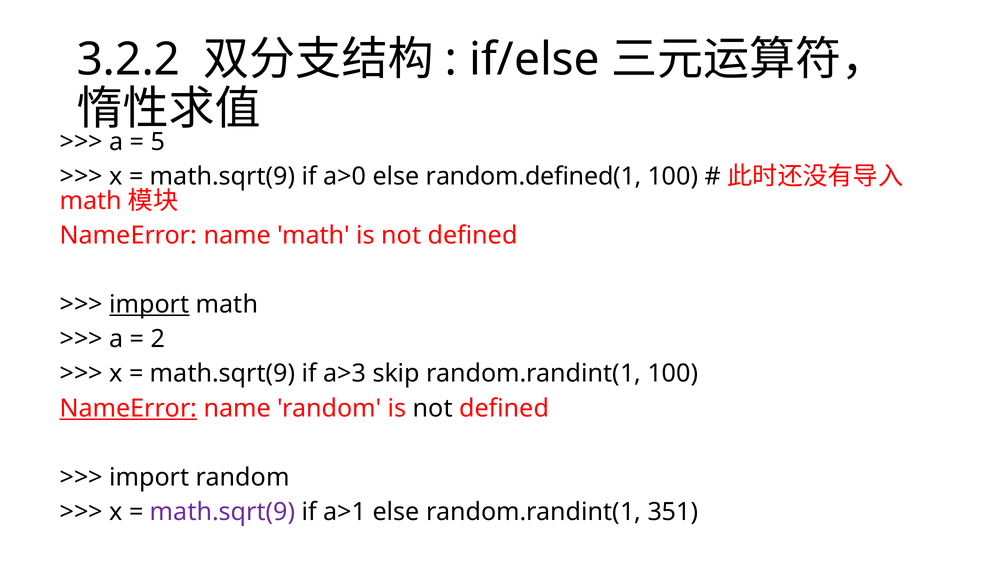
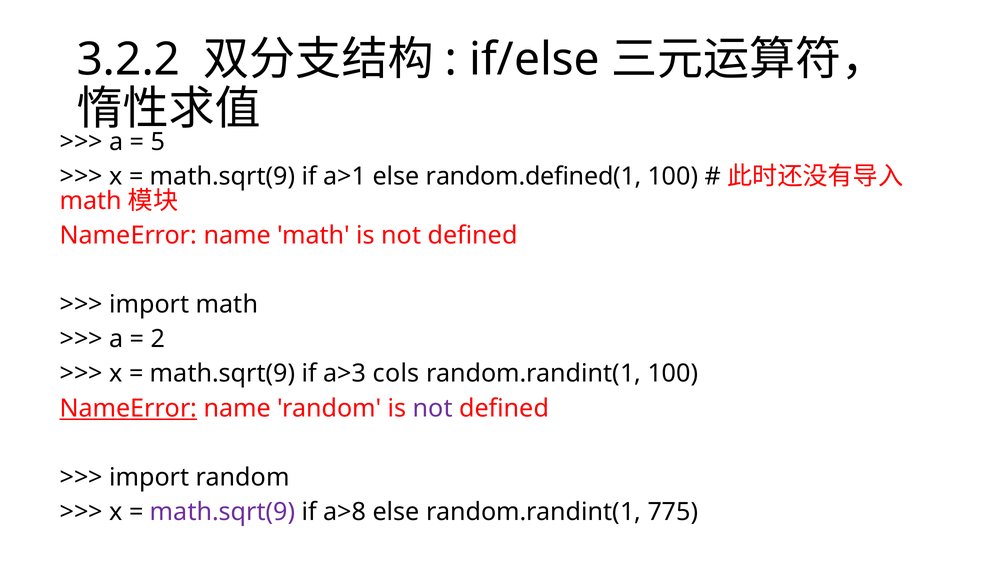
a>0: a>0 -> a>1
import at (149, 305) underline: present -> none
skip: skip -> cols
not at (433, 408) colour: black -> purple
a>1: a>1 -> a>8
351: 351 -> 775
